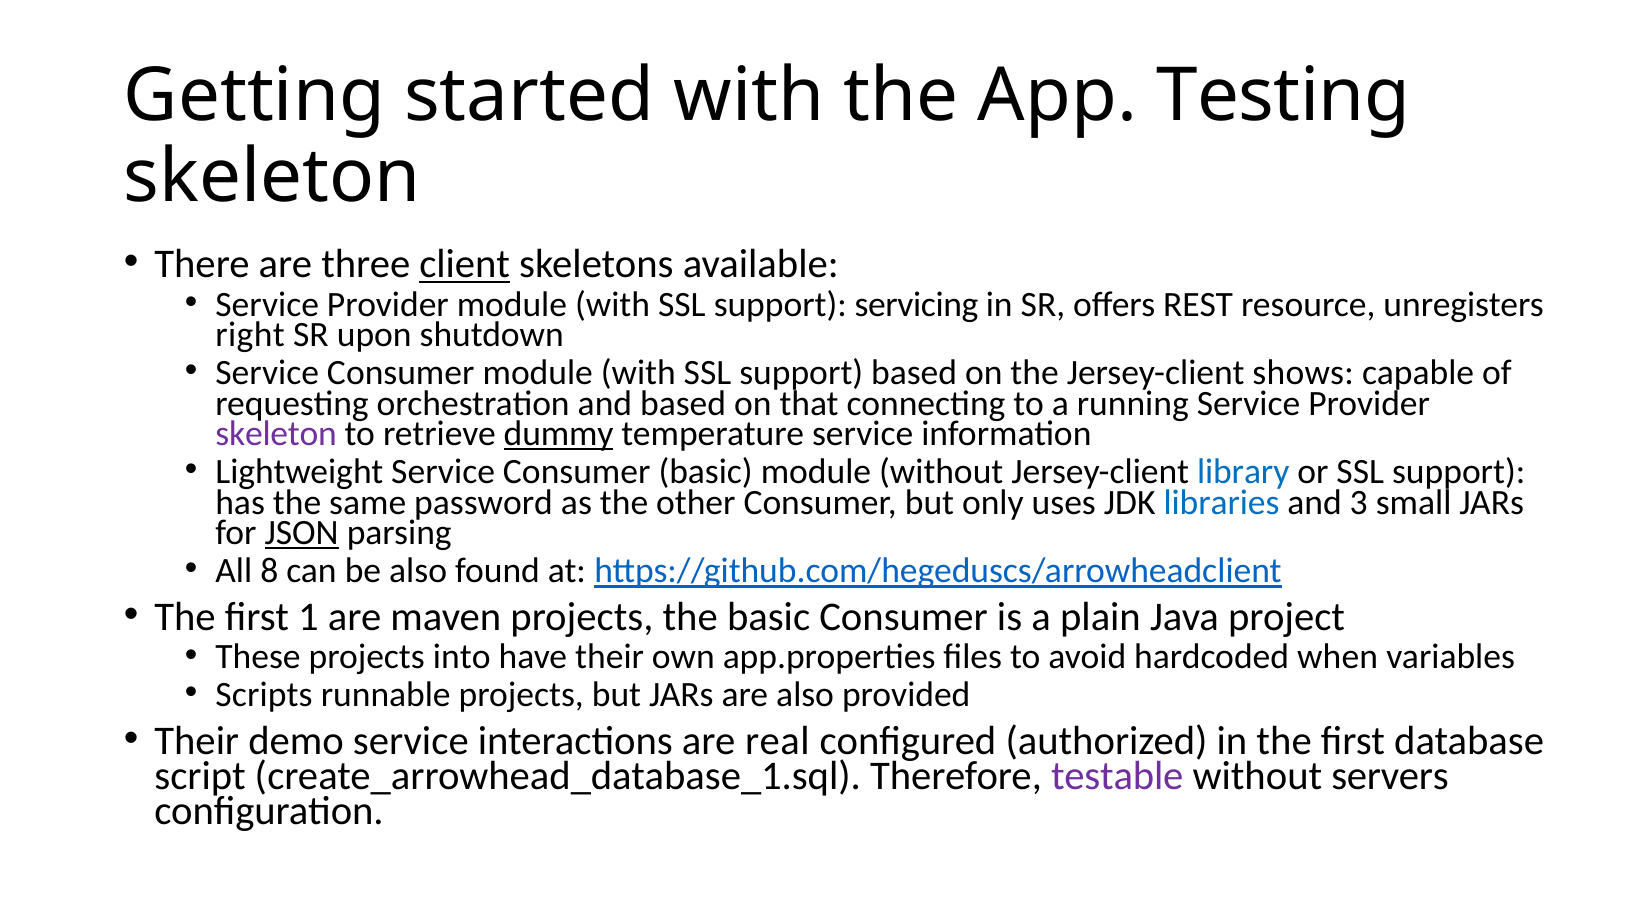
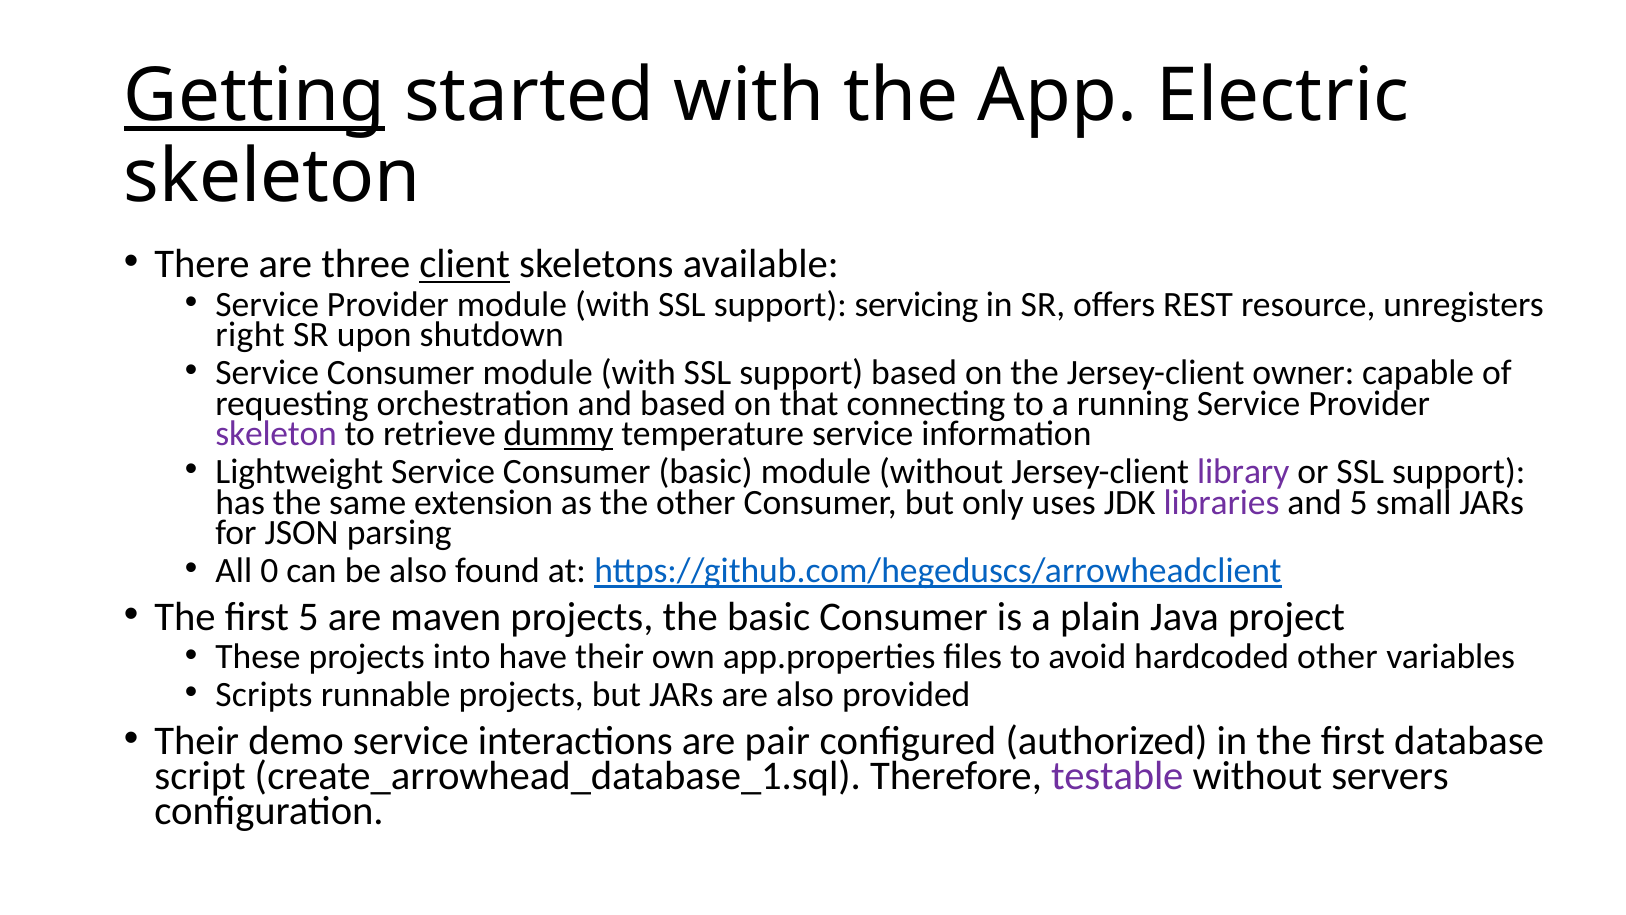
Getting underline: none -> present
Testing: Testing -> Electric
shows: shows -> owner
library colour: blue -> purple
password: password -> extension
libraries colour: blue -> purple
and 3: 3 -> 5
JSON underline: present -> none
8: 8 -> 0
first 1: 1 -> 5
hardcoded when: when -> other
real: real -> pair
